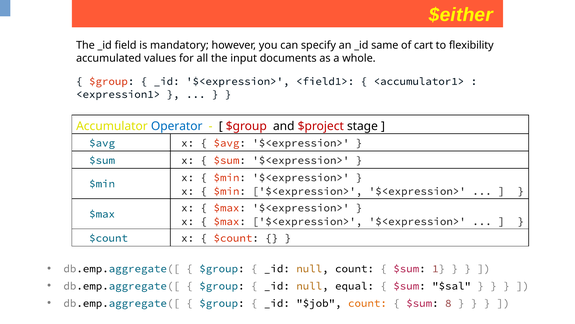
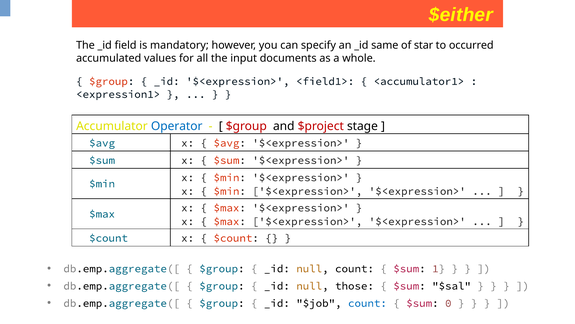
cart: cart -> star
flexibility: flexibility -> occurred
equal: equal -> those
count at (367, 303) colour: orange -> blue
8: 8 -> 0
